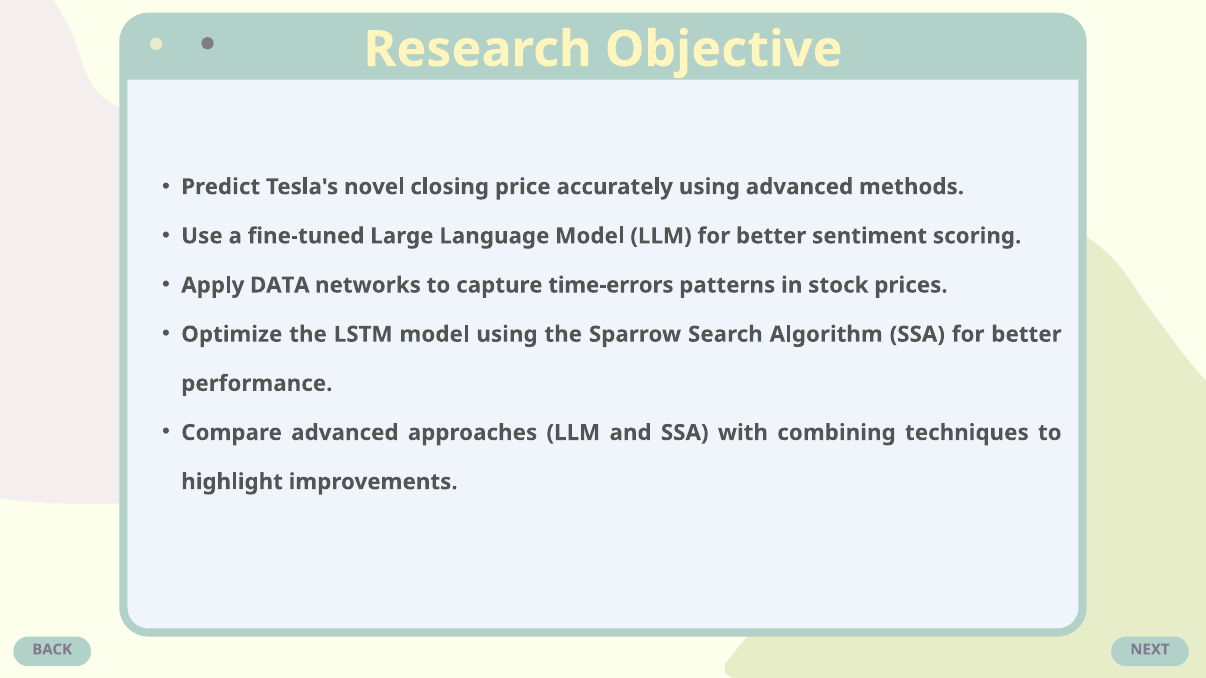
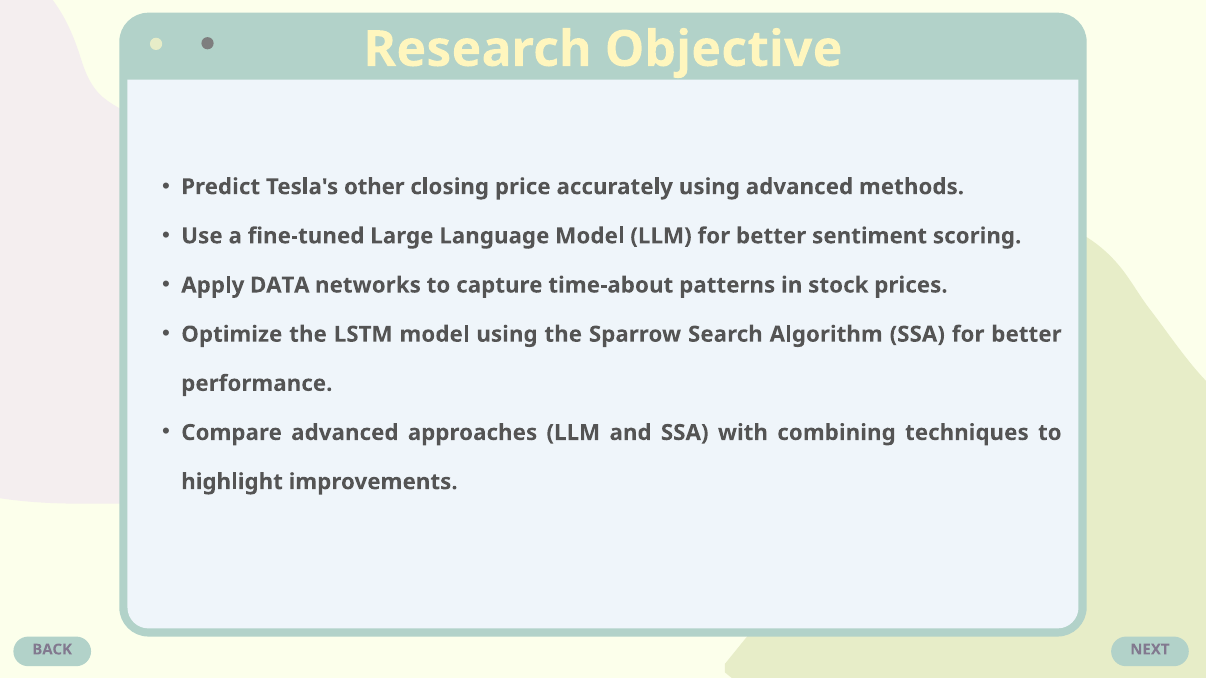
novel: novel -> other
time-errors: time-errors -> time-about
